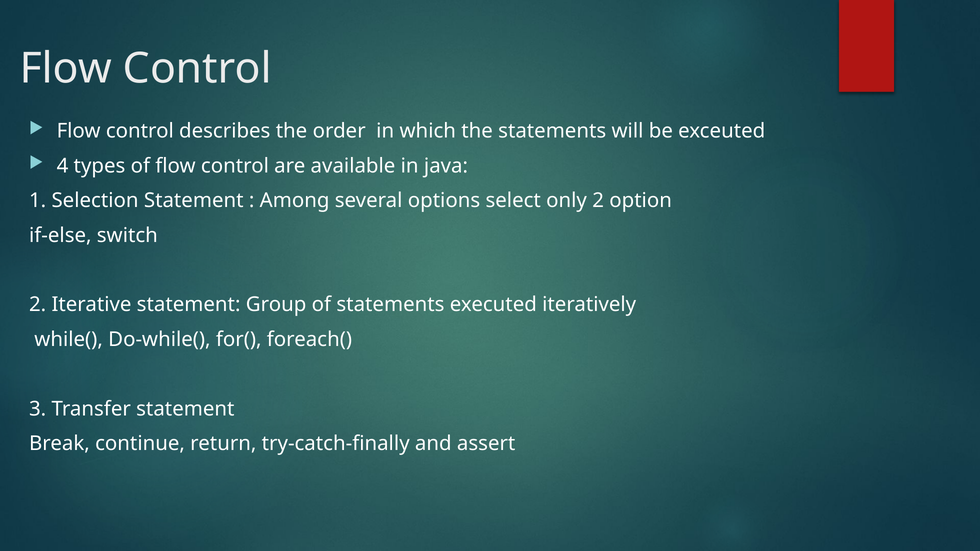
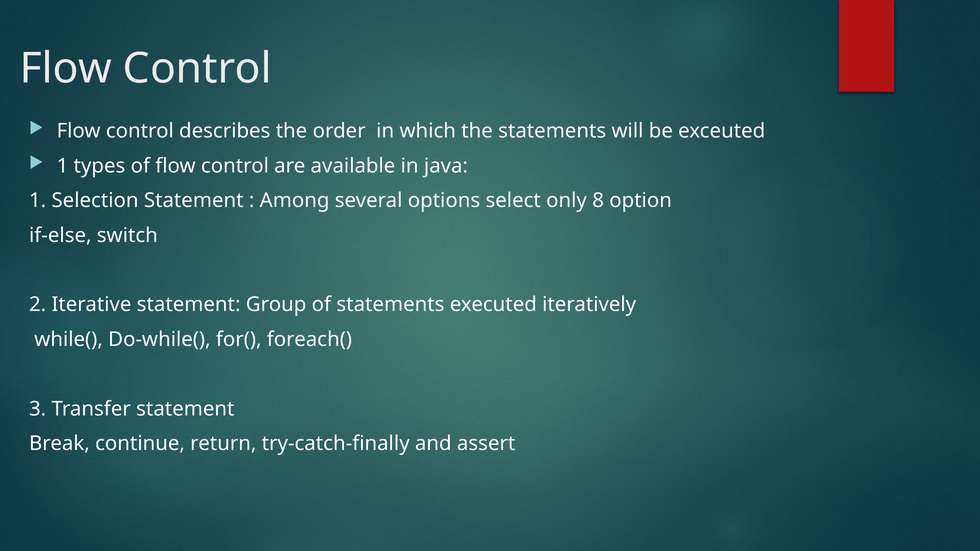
4 at (63, 166): 4 -> 1
only 2: 2 -> 8
